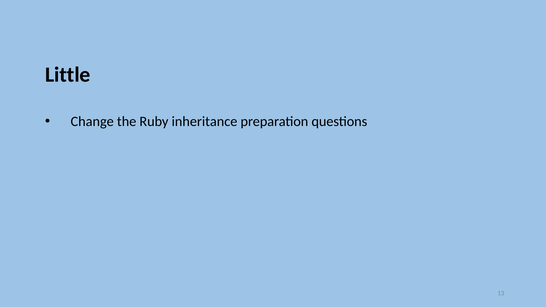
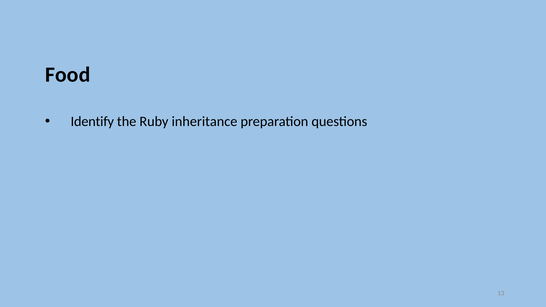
Little: Little -> Food
Change: Change -> Identify
